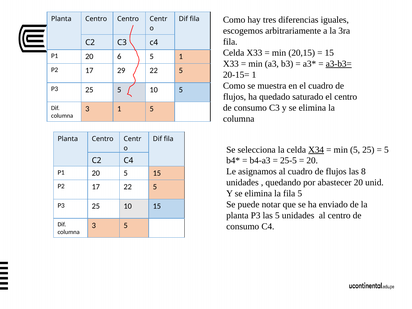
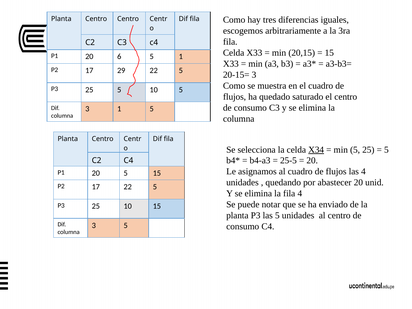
a3-b3= underline: present -> none
20-15= 1: 1 -> 3
las 8: 8 -> 4
fila 5: 5 -> 4
